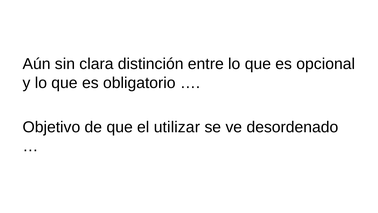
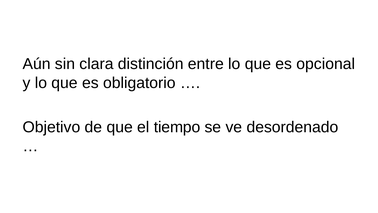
utilizar: utilizar -> tiempo
